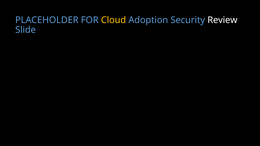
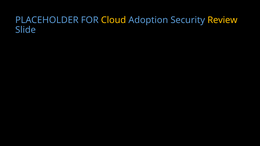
Review colour: white -> yellow
